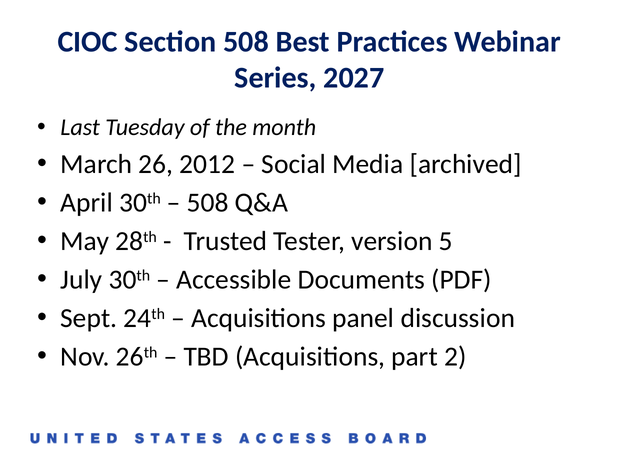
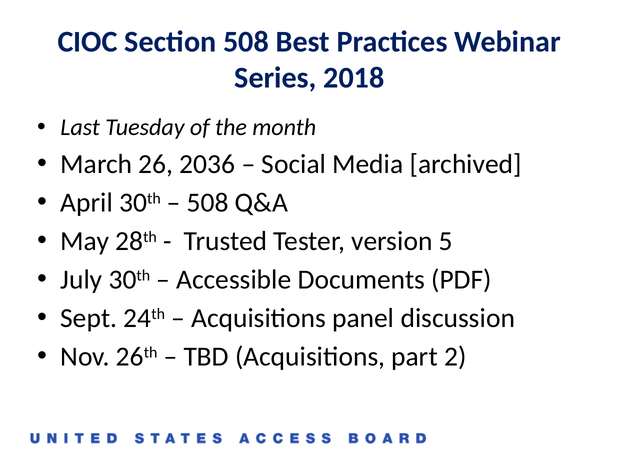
2027: 2027 -> 2018
2012: 2012 -> 2036
